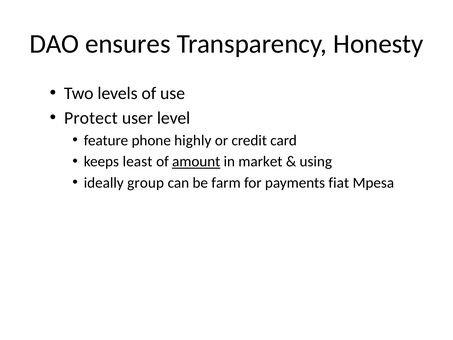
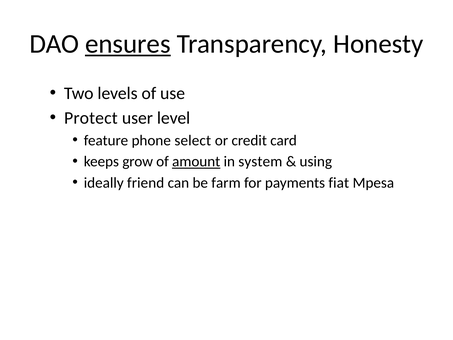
ensures underline: none -> present
highly: highly -> select
least: least -> grow
market: market -> system
group: group -> friend
